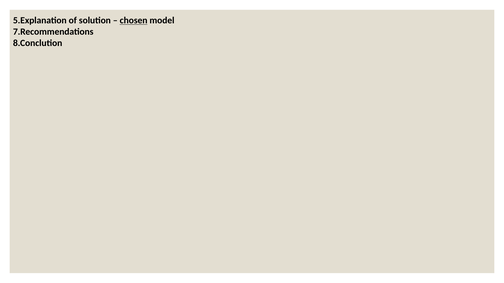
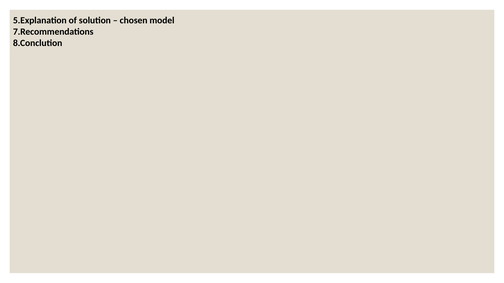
chosen underline: present -> none
